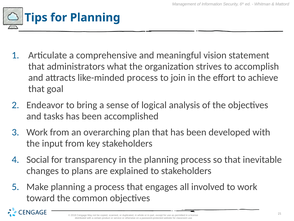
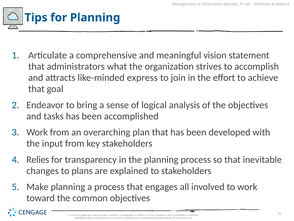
like-minded process: process -> express
Social: Social -> Relies
